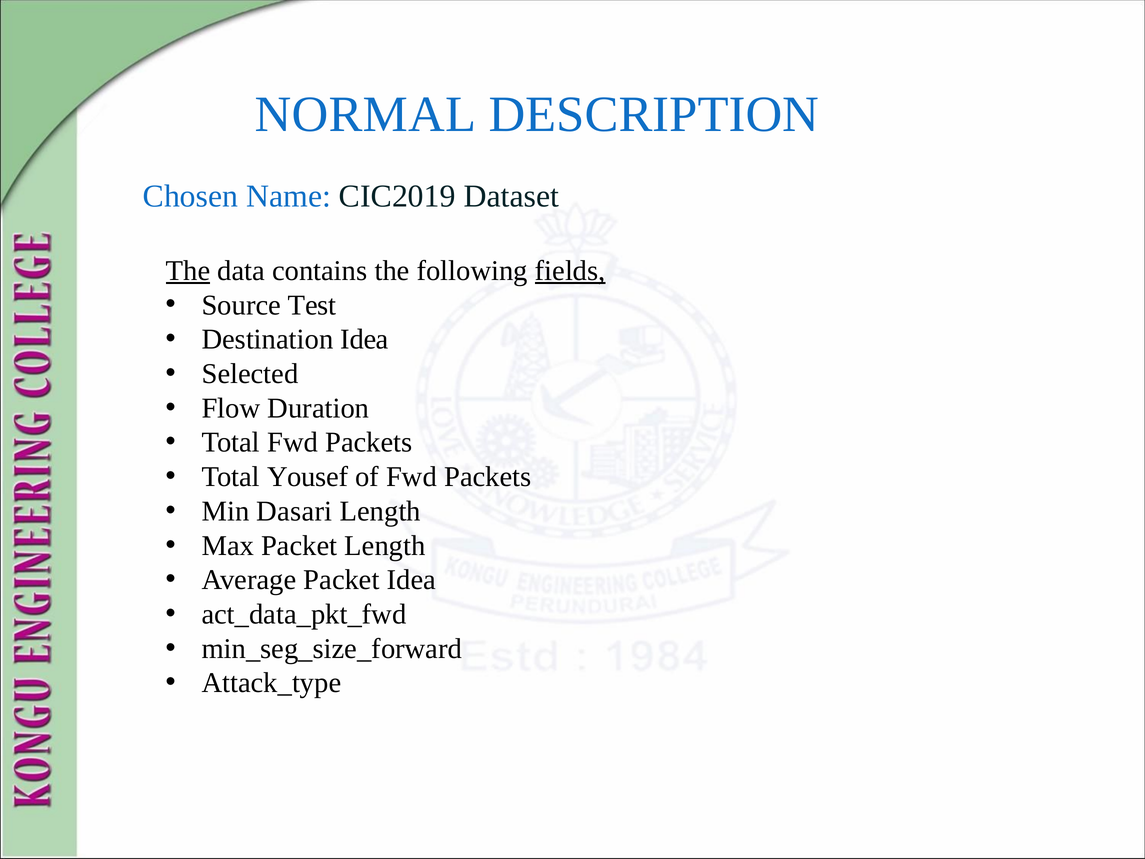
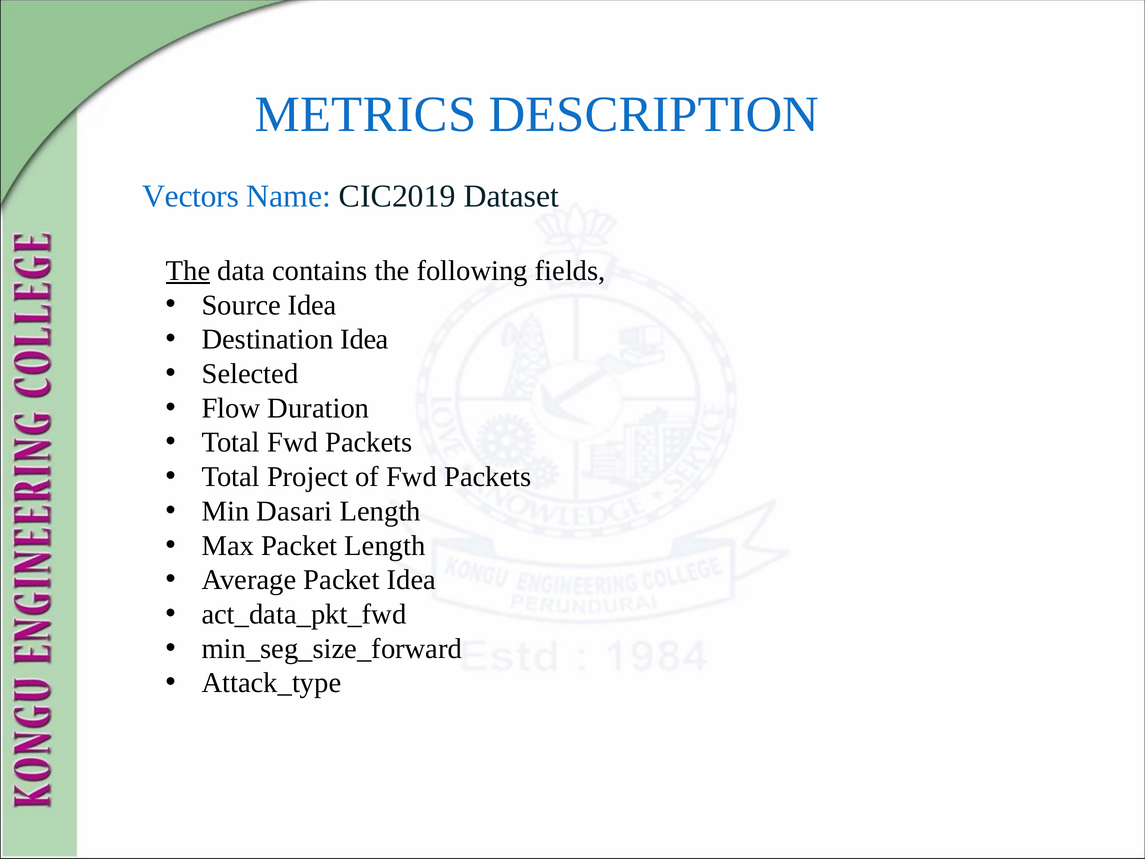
NORMAL: NORMAL -> METRICS
Chosen: Chosen -> Vectors
fields underline: present -> none
Source Test: Test -> Idea
Yousef: Yousef -> Project
